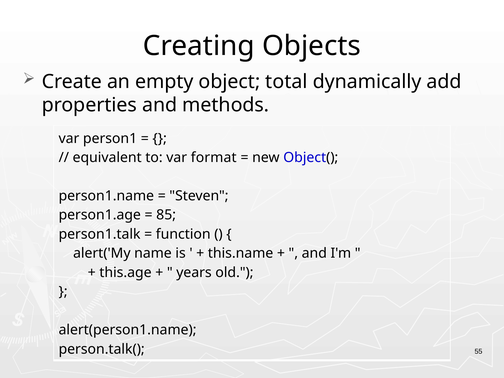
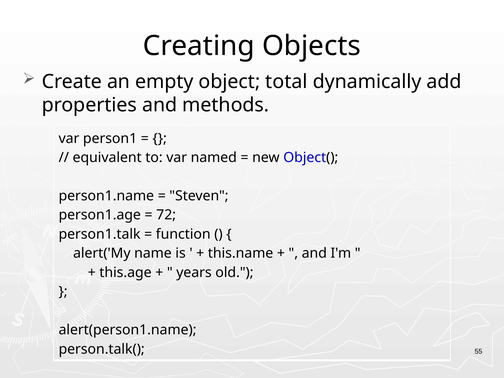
format: format -> named
85: 85 -> 72
